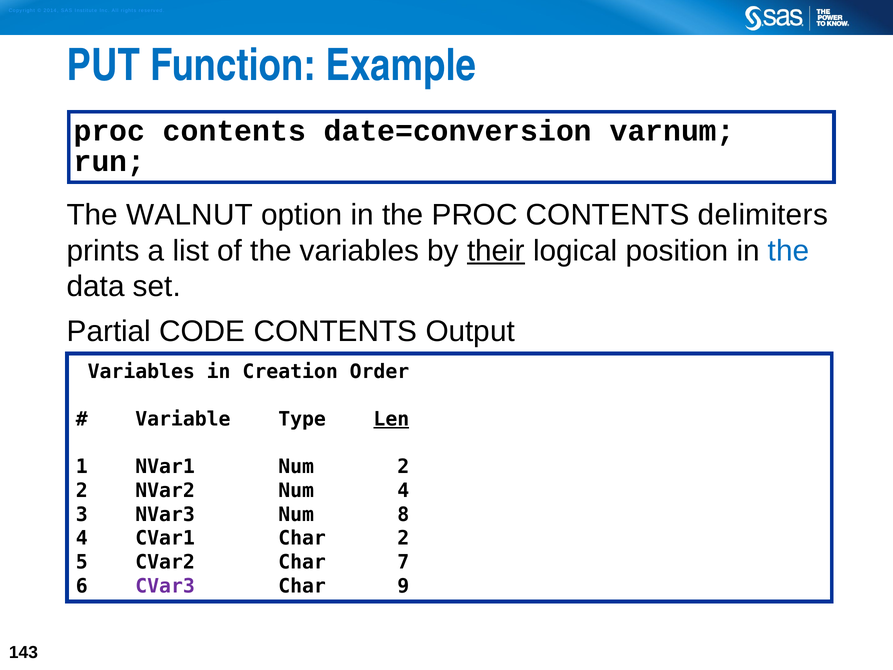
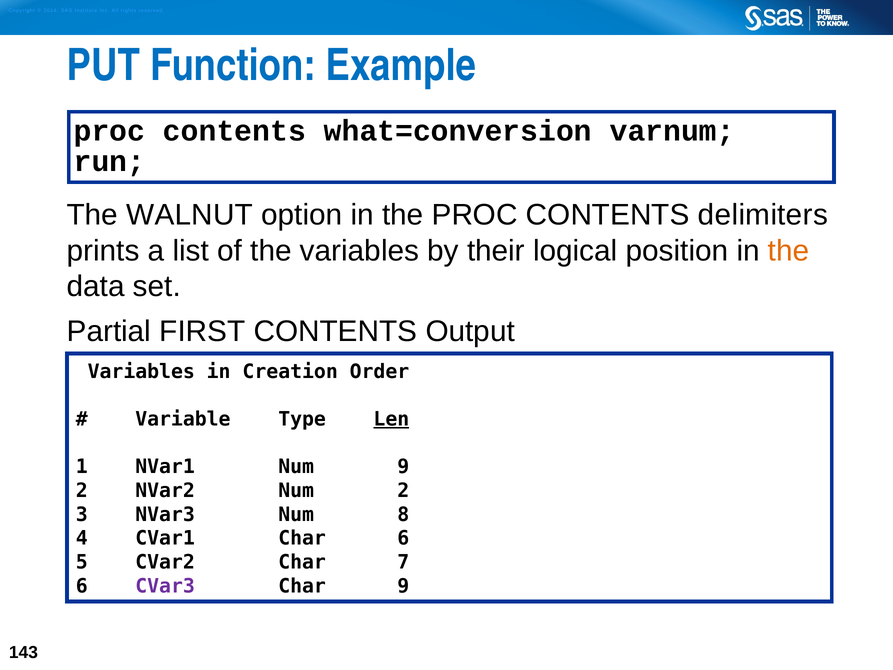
date=conversion: date=conversion -> what=conversion
their underline: present -> none
the at (789, 251) colour: blue -> orange
CODE: CODE -> FIRST
Num 2: 2 -> 9
Num 4: 4 -> 2
Char 2: 2 -> 6
